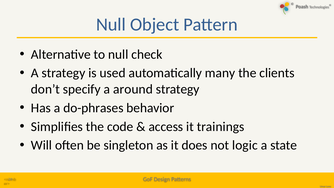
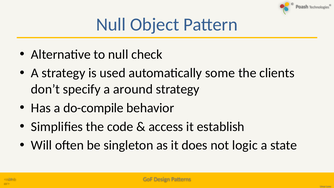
many: many -> some
do-phrases: do-phrases -> do-compile
trainings: trainings -> establish
